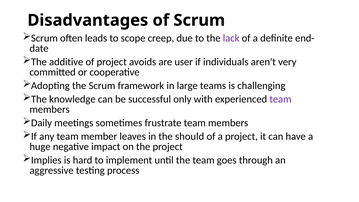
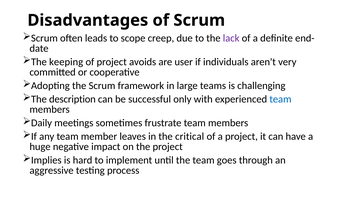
additive: additive -> keeping
knowledge: knowledge -> description
team at (280, 99) colour: purple -> blue
should: should -> critical
